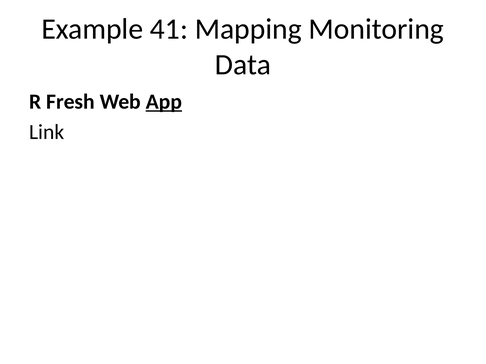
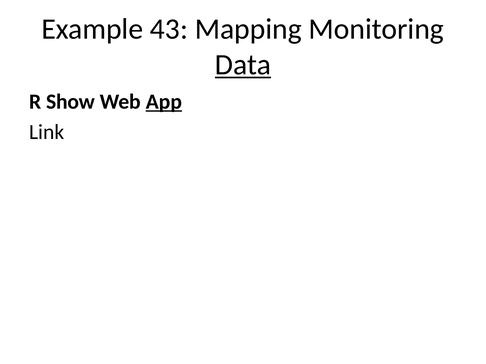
41: 41 -> 43
Data underline: none -> present
Fresh: Fresh -> Show
